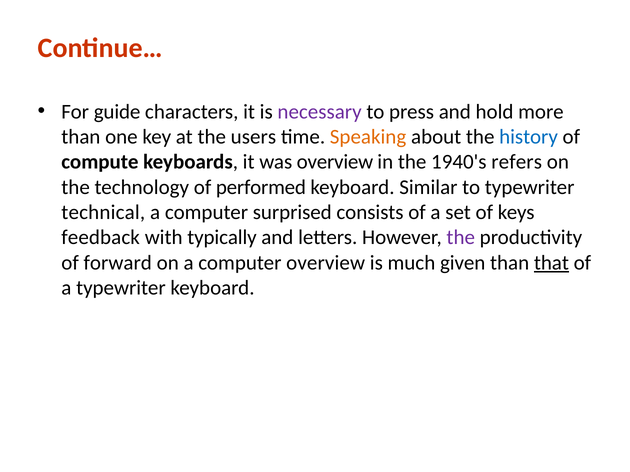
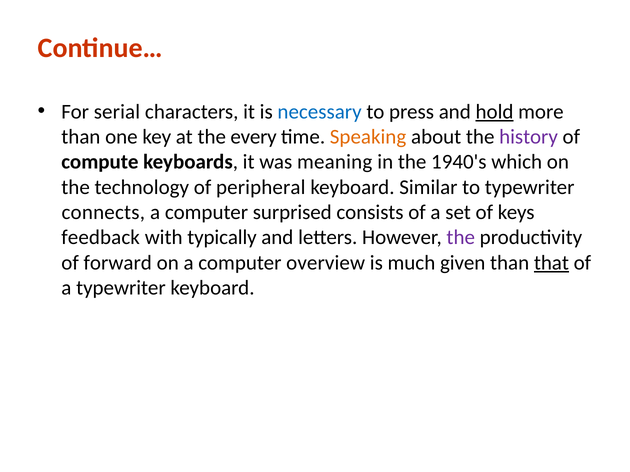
guide: guide -> serial
necessary colour: purple -> blue
hold underline: none -> present
users: users -> every
history colour: blue -> purple
was overview: overview -> meaning
refers: refers -> which
performed: performed -> peripheral
technical: technical -> connects
